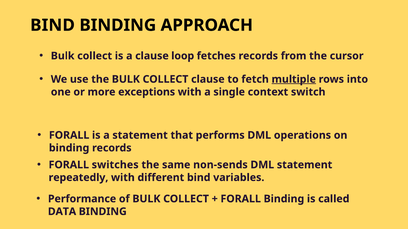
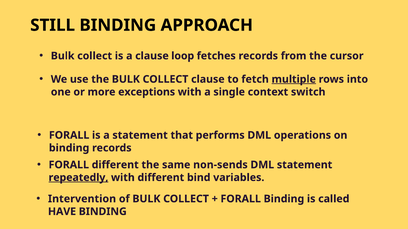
BIND at (53, 25): BIND -> STILL
FORALL switches: switches -> different
repeatedly underline: none -> present
Performance: Performance -> Intervention
DATA: DATA -> HAVE
